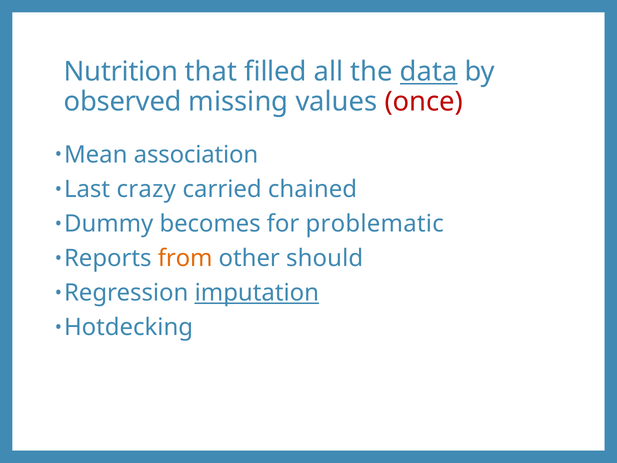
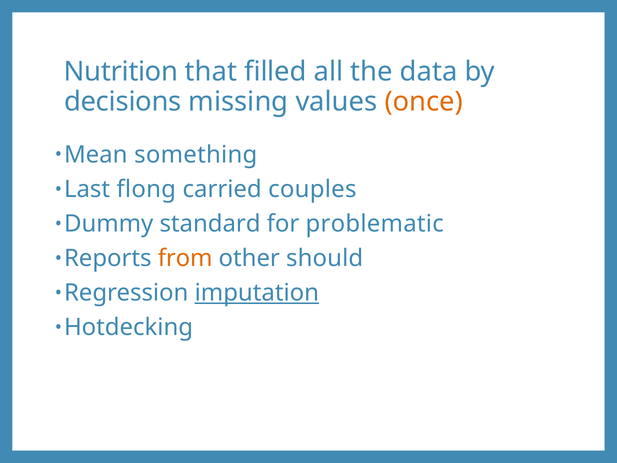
data underline: present -> none
observed: observed -> decisions
once colour: red -> orange
association: association -> something
crazy: crazy -> flong
chained: chained -> couples
becomes: becomes -> standard
